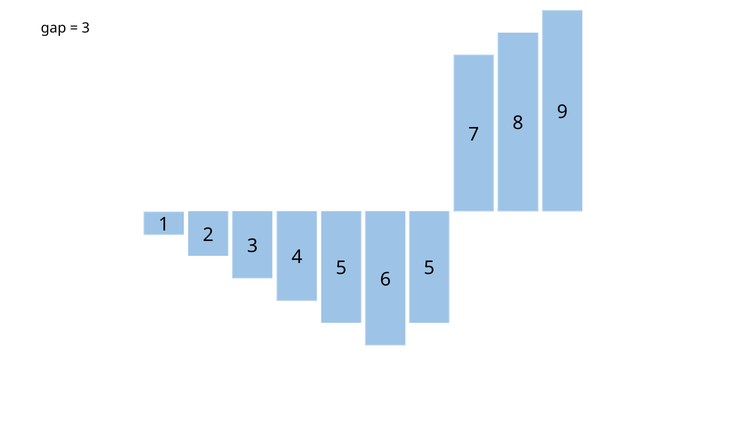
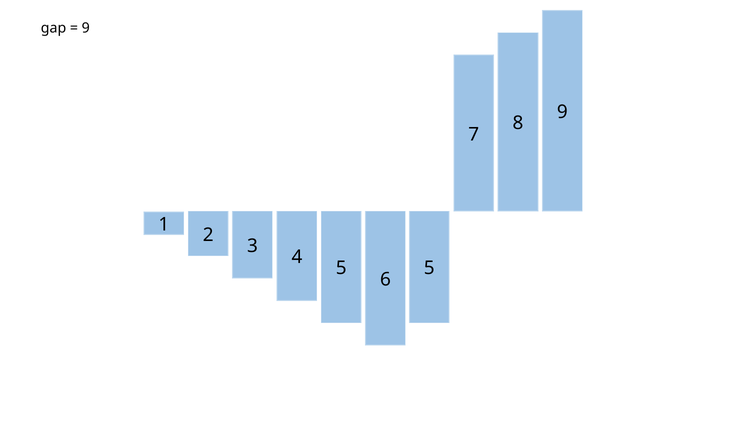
3 at (86, 28): 3 -> 9
